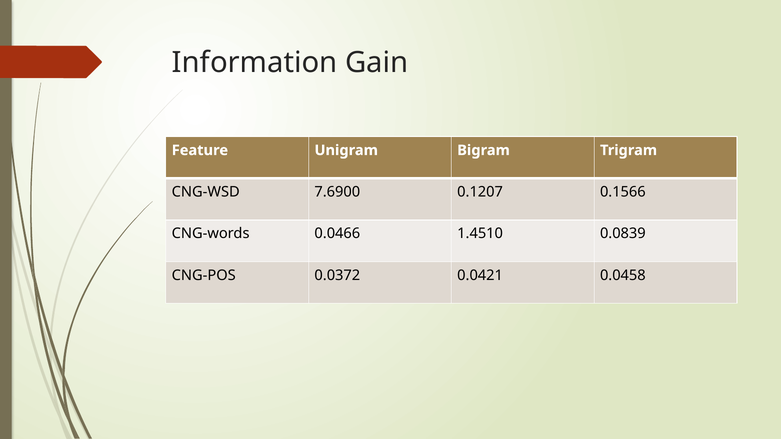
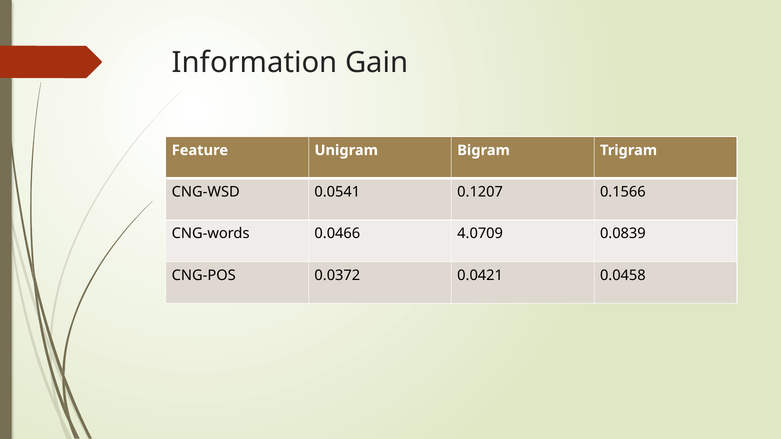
7.6900: 7.6900 -> 0.0541
1.4510: 1.4510 -> 4.0709
